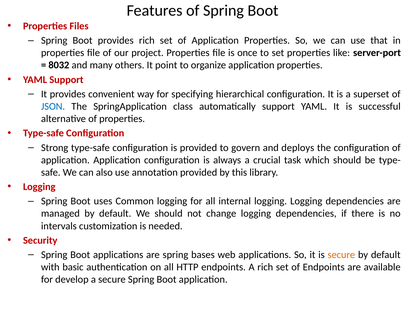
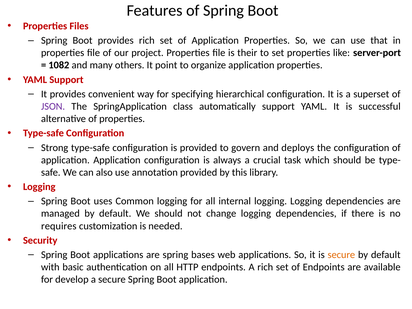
once: once -> their
8032: 8032 -> 1082
JSON colour: blue -> purple
intervals: intervals -> requires
